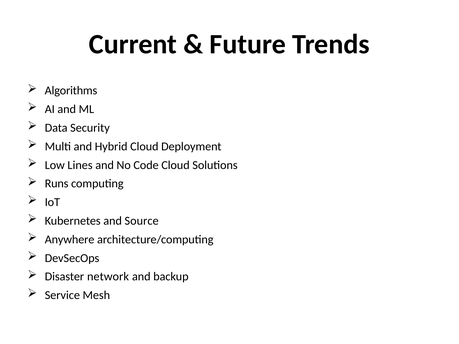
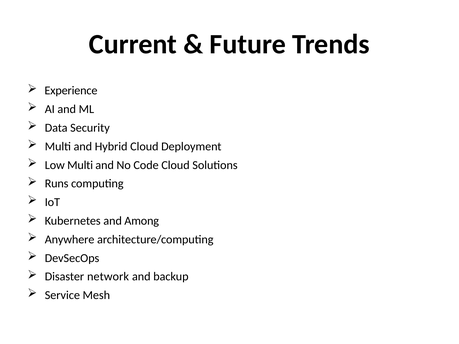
Algorithms: Algorithms -> Experience
Low Lines: Lines -> Multi
Source: Source -> Among
